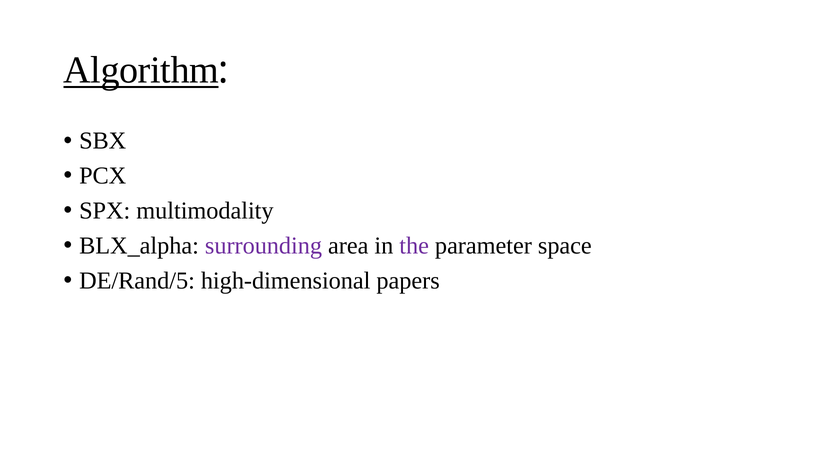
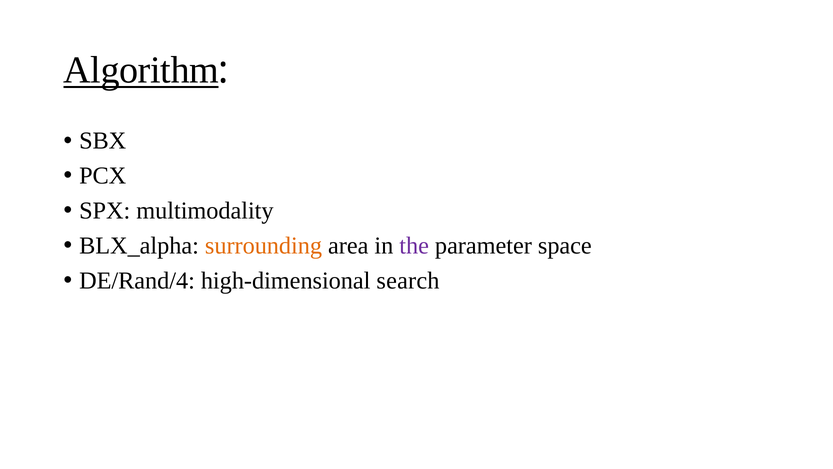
surrounding colour: purple -> orange
DE/Rand/5: DE/Rand/5 -> DE/Rand/4
papers: papers -> search
